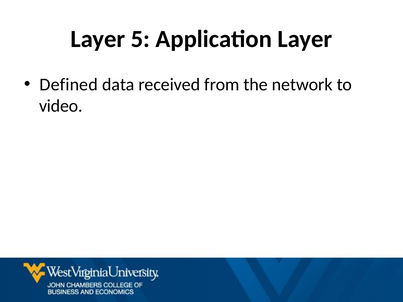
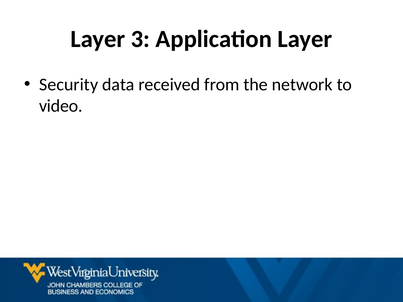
5: 5 -> 3
Defined: Defined -> Security
